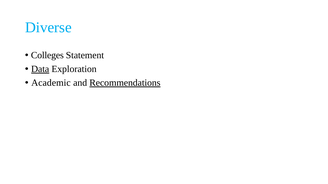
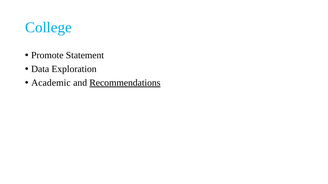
Diverse: Diverse -> College
Colleges: Colleges -> Promote
Data underline: present -> none
